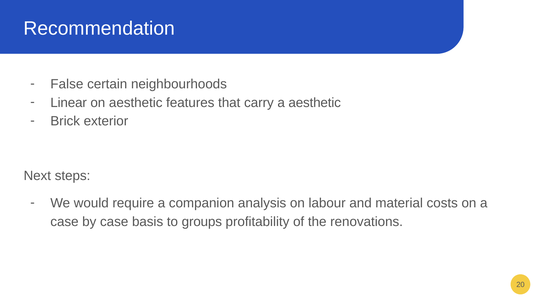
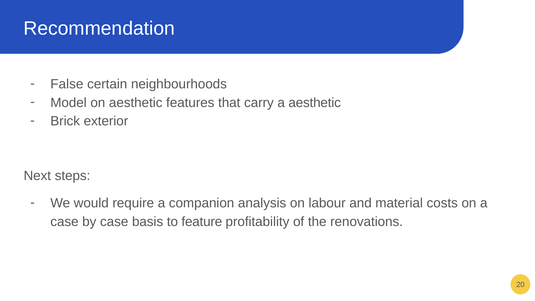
Linear: Linear -> Model
groups: groups -> feature
